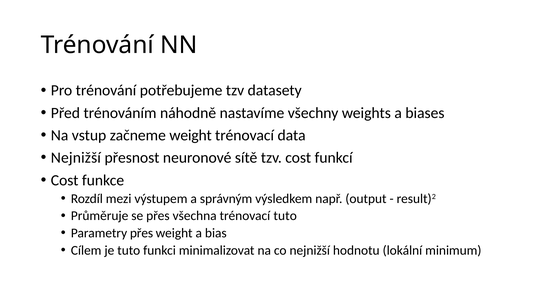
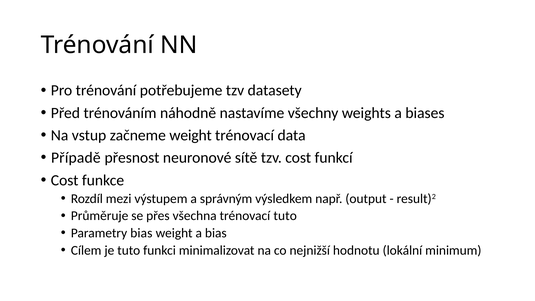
Nejnižší at (76, 158): Nejnižší -> Případě
Parametry přes: přes -> bias
